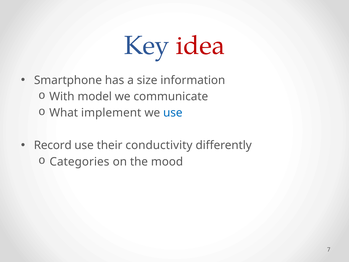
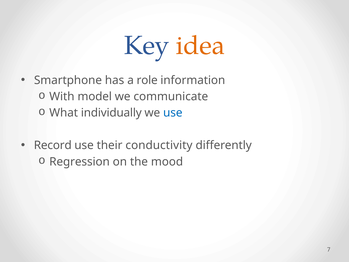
idea colour: red -> orange
size: size -> role
implement: implement -> individually
Categories: Categories -> Regression
